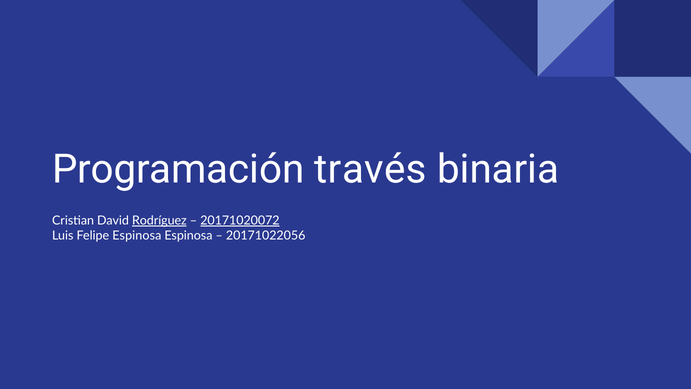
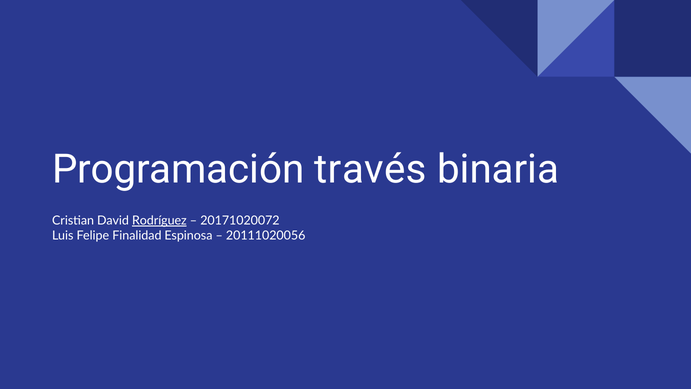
20171020072 underline: present -> none
Felipe Espinosa: Espinosa -> Finalidad
20171022056: 20171022056 -> 20111020056
